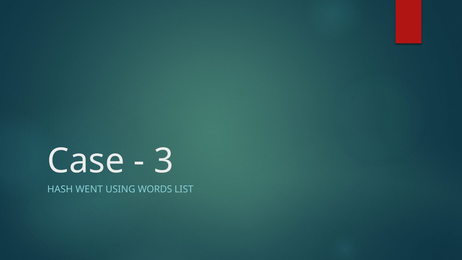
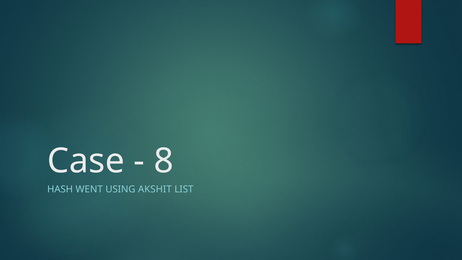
3: 3 -> 8
WORDS: WORDS -> AKSHIT
